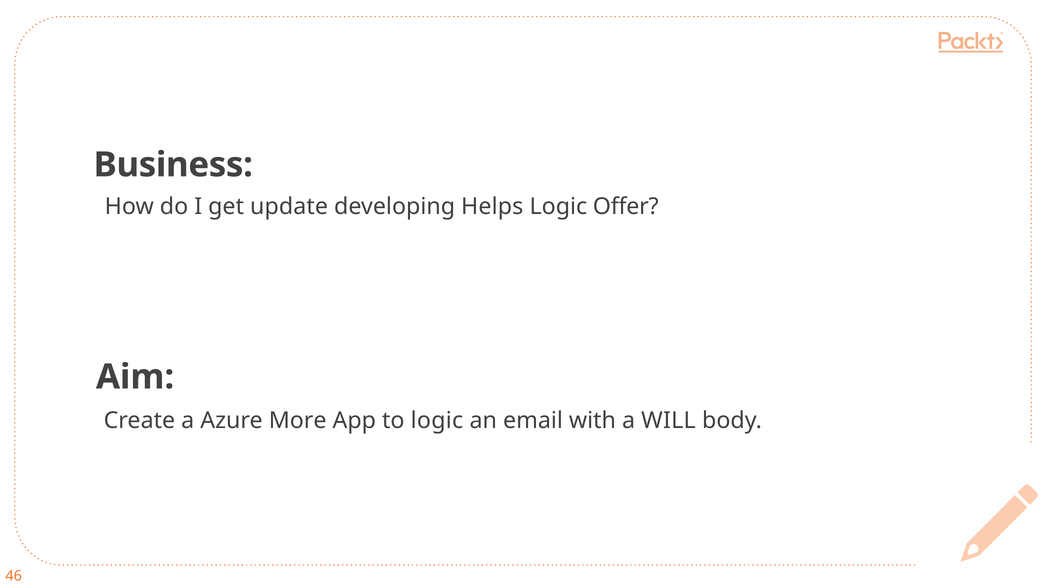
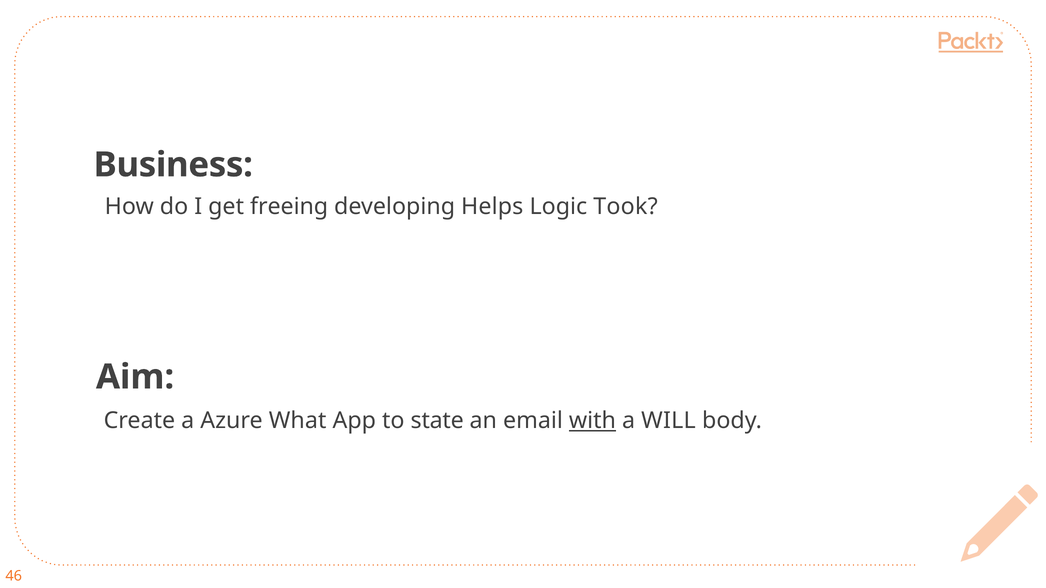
update: update -> freeing
Offer: Offer -> Took
More: More -> What
to logic: logic -> state
with underline: none -> present
